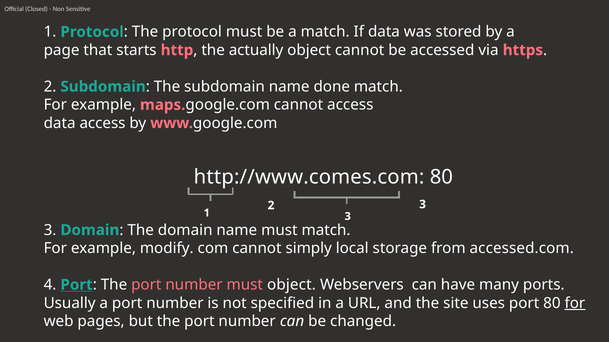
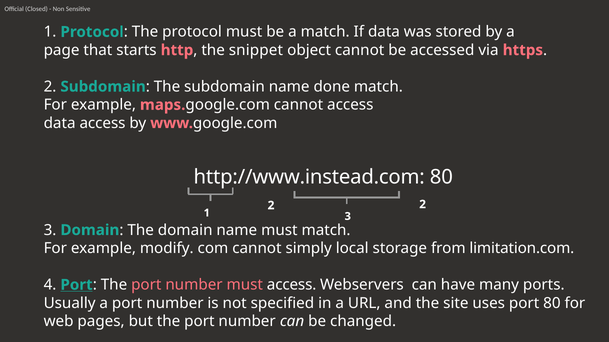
actually: actually -> snippet
http://www.comes.com: http://www.comes.com -> http://www.instead.com
2 3: 3 -> 2
accessed.com: accessed.com -> limitation.com
must object: object -> access
for at (575, 304) underline: present -> none
